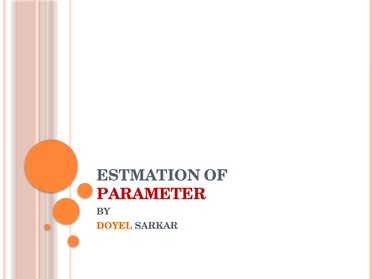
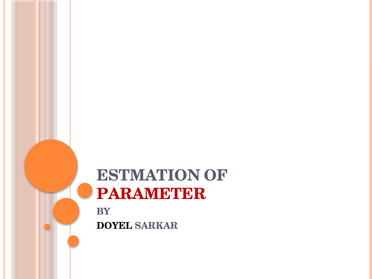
DOYEL colour: orange -> black
